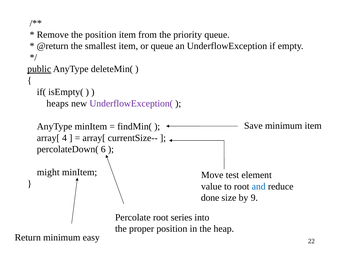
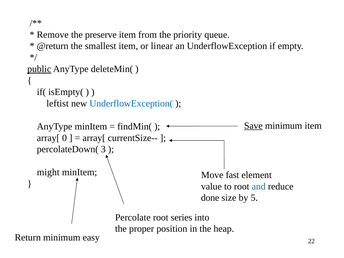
the position: position -> preserve
or queue: queue -> linear
heaps: heaps -> leftist
UnderflowException( colour: purple -> blue
Save underline: none -> present
4: 4 -> 0
6: 6 -> 3
test: test -> fast
9: 9 -> 5
